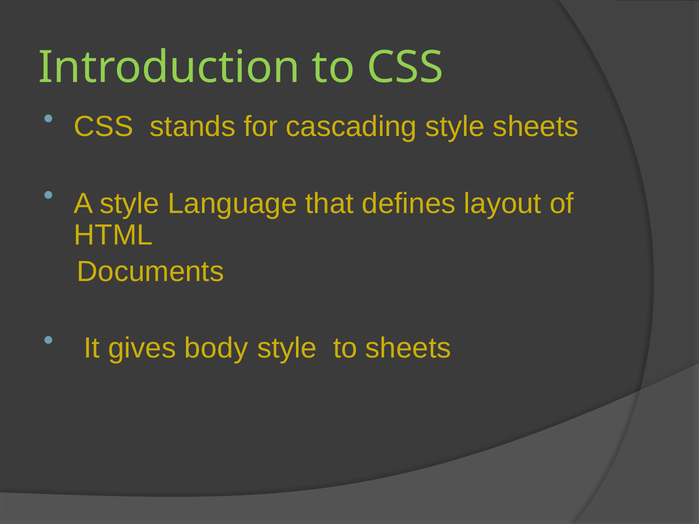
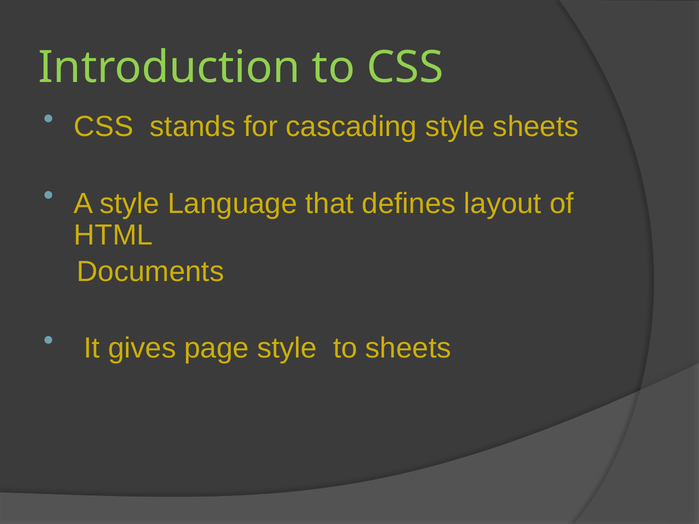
body: body -> page
